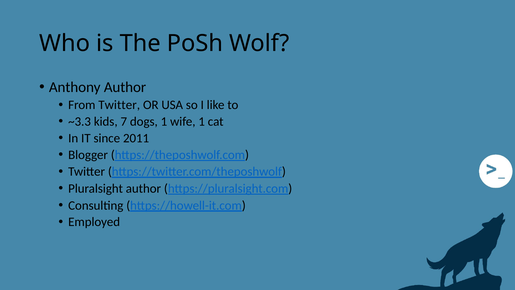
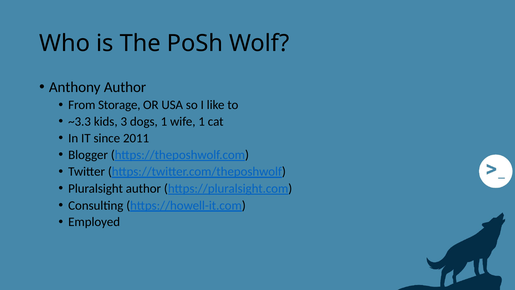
From Twitter: Twitter -> Storage
7: 7 -> 3
